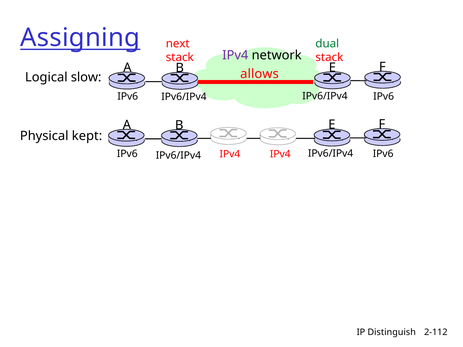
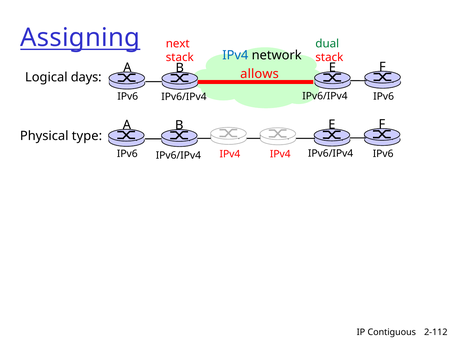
IPv4 at (235, 55) colour: purple -> blue
slow: slow -> days
kept: kept -> type
Distinguish: Distinguish -> Contiguous
